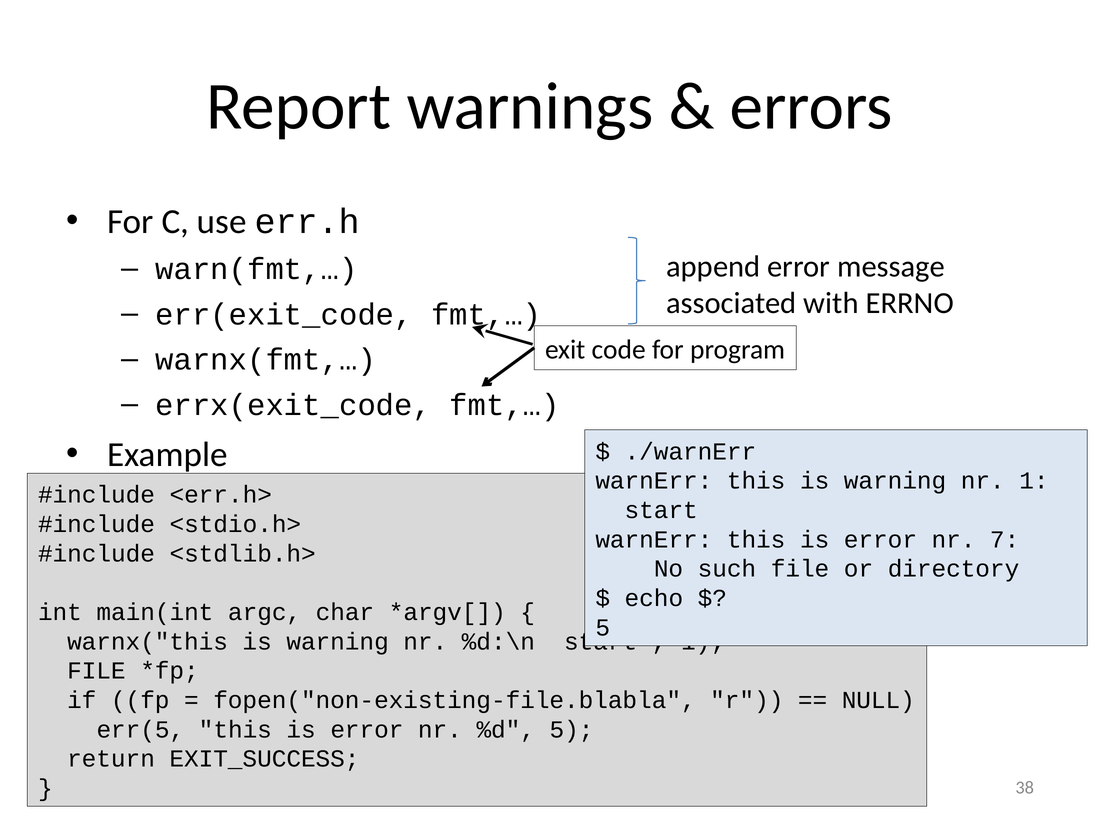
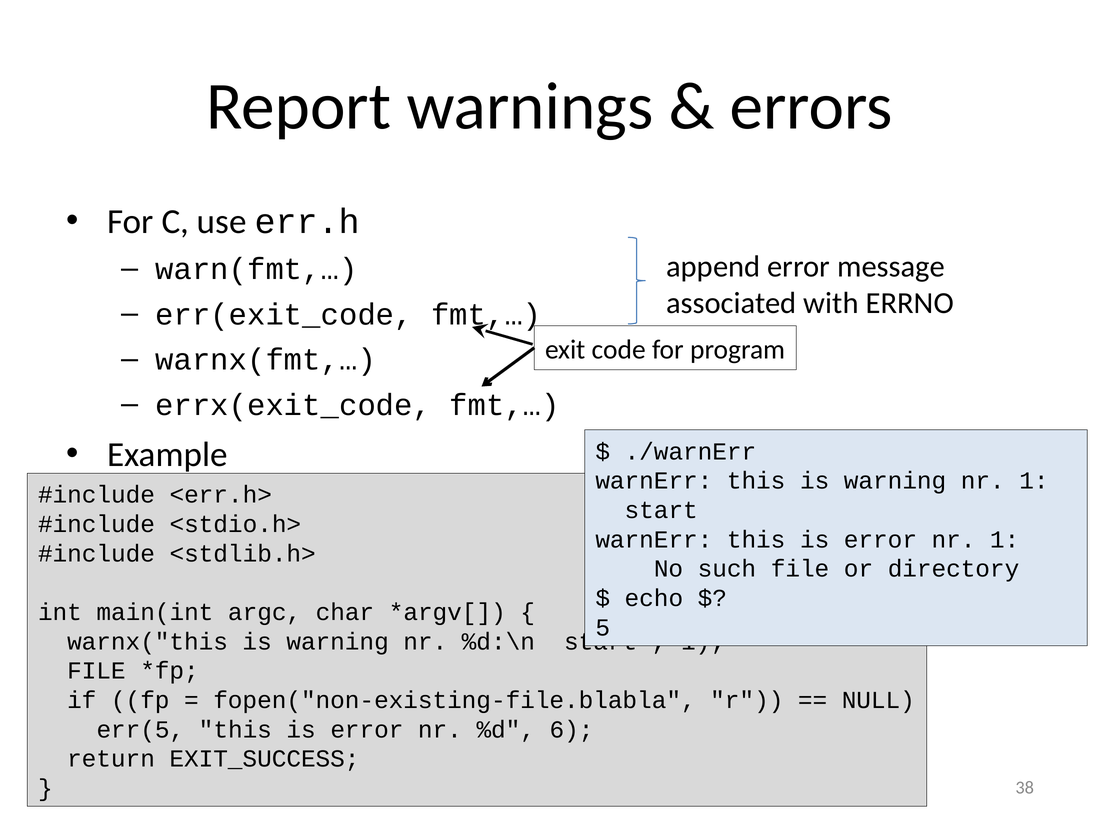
error nr 7: 7 -> 1
%d 5: 5 -> 6
